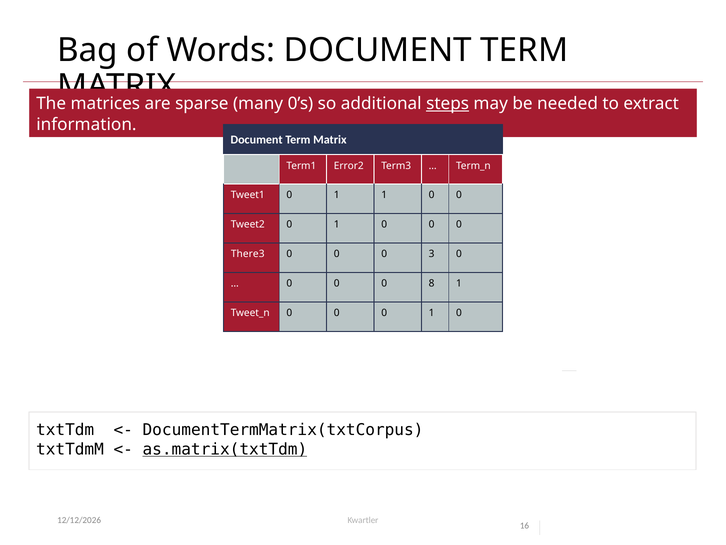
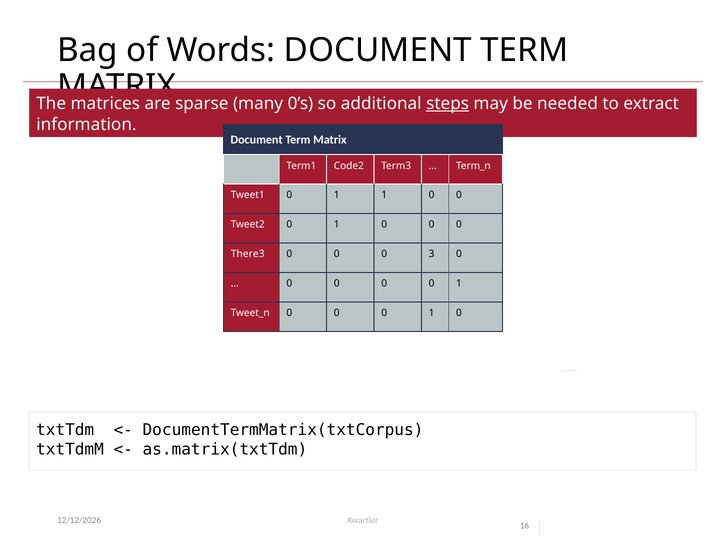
Error2: Error2 -> Code2
0 0 0 8: 8 -> 0
as.matrix(txtTdm underline: present -> none
